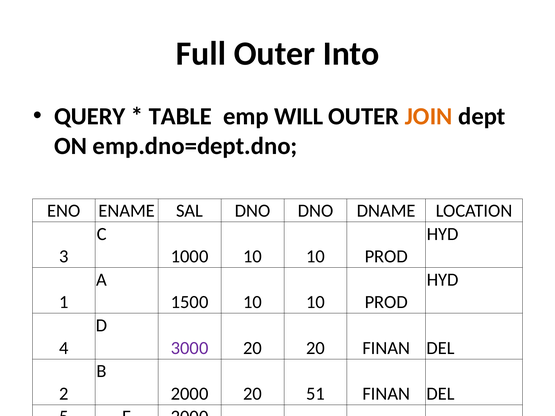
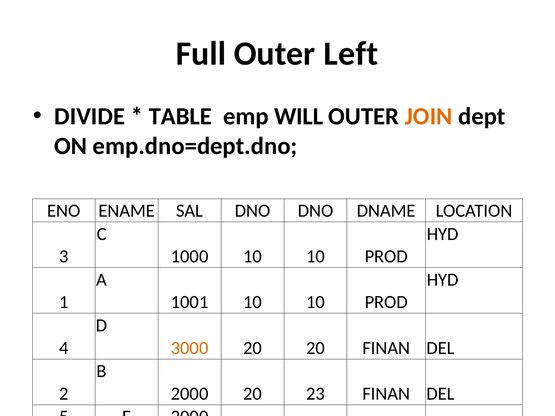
Into: Into -> Left
QUERY: QUERY -> DIVIDE
1500: 1500 -> 1001
3000 colour: purple -> orange
51: 51 -> 23
